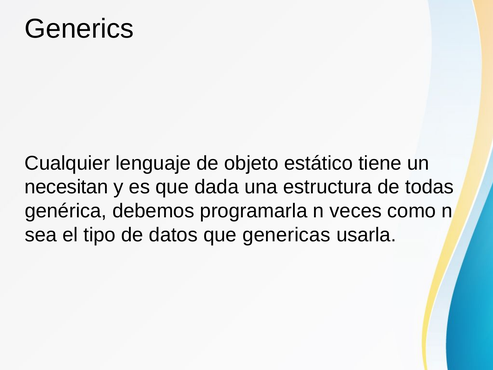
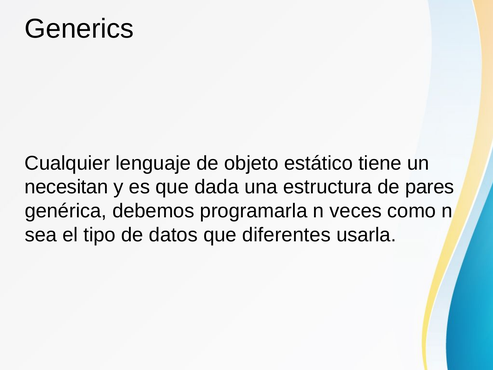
todas: todas -> pares
genericas: genericas -> diferentes
